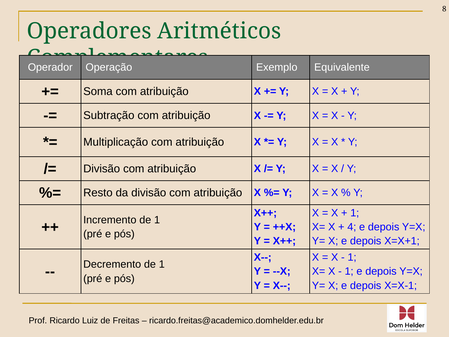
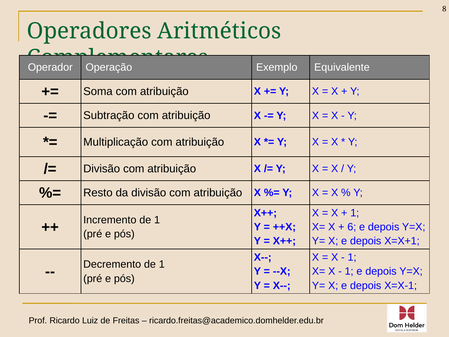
4: 4 -> 6
